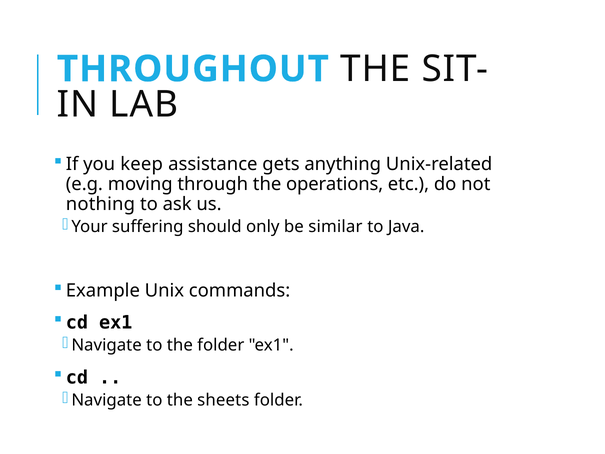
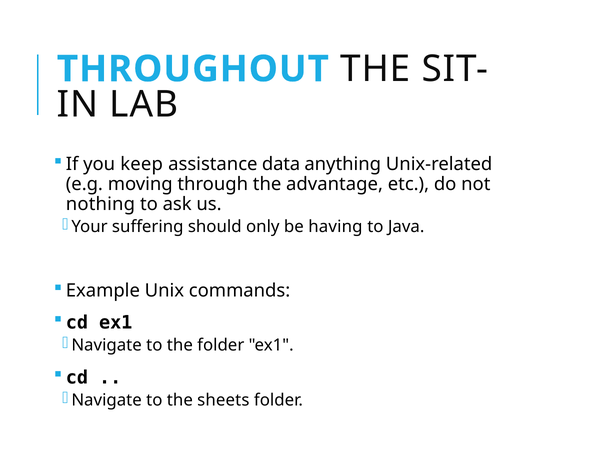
gets: gets -> data
operations: operations -> advantage
similar: similar -> having
